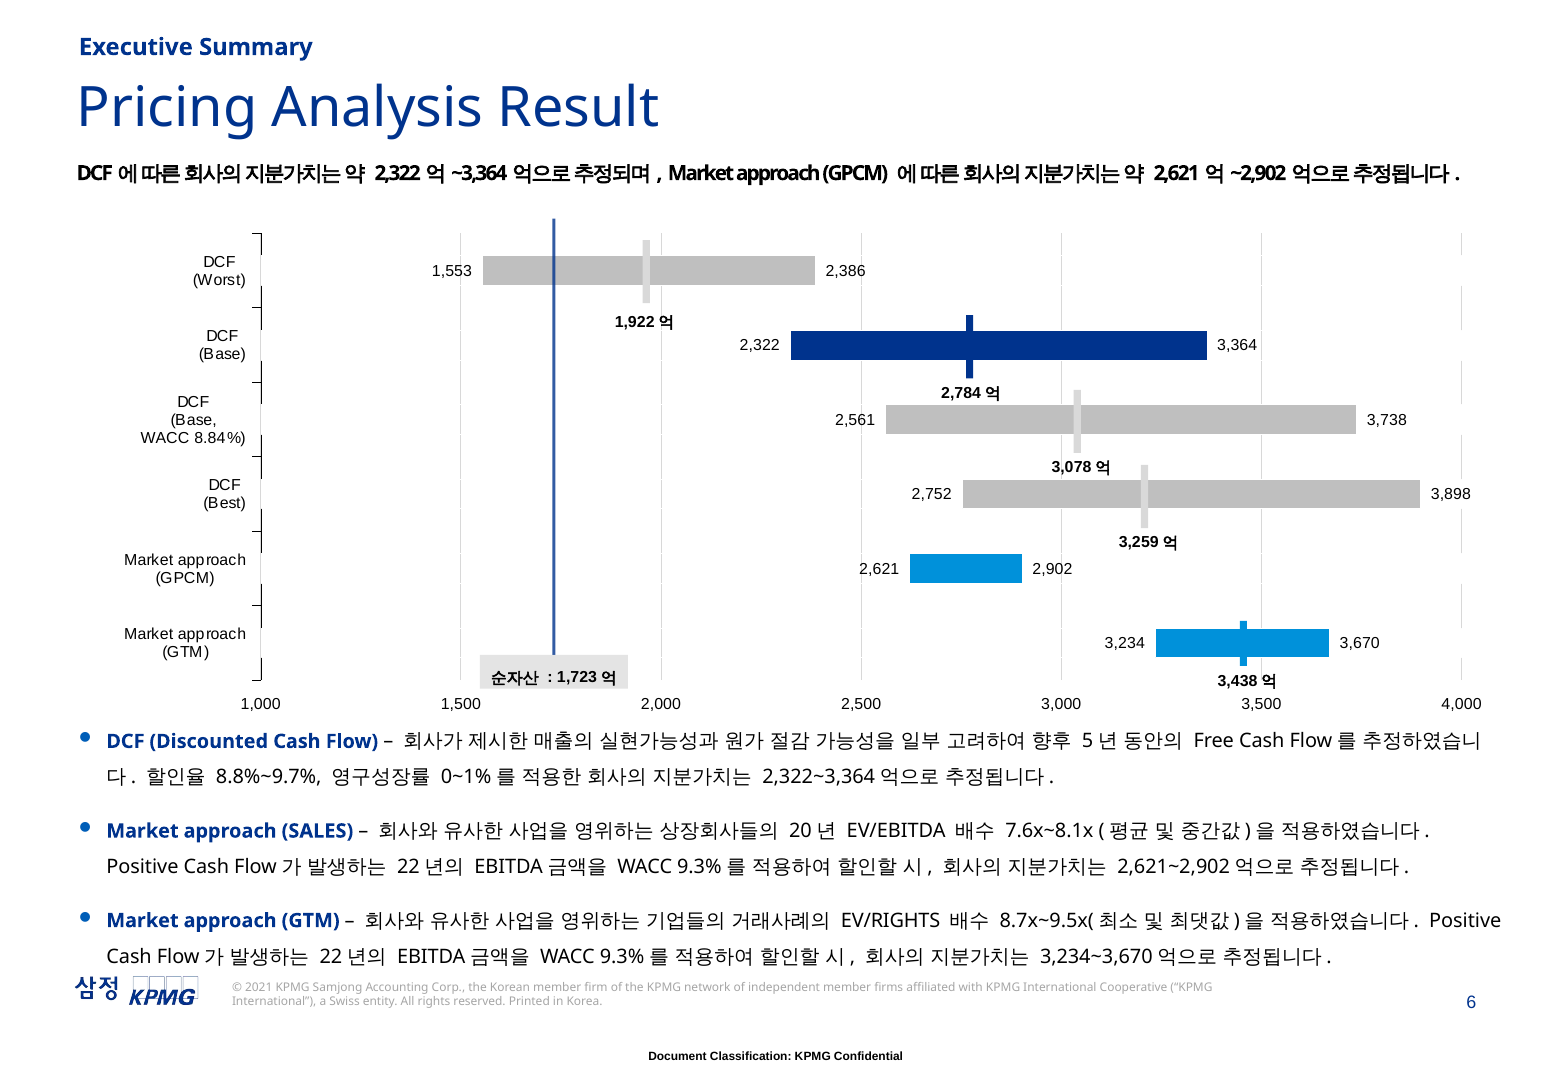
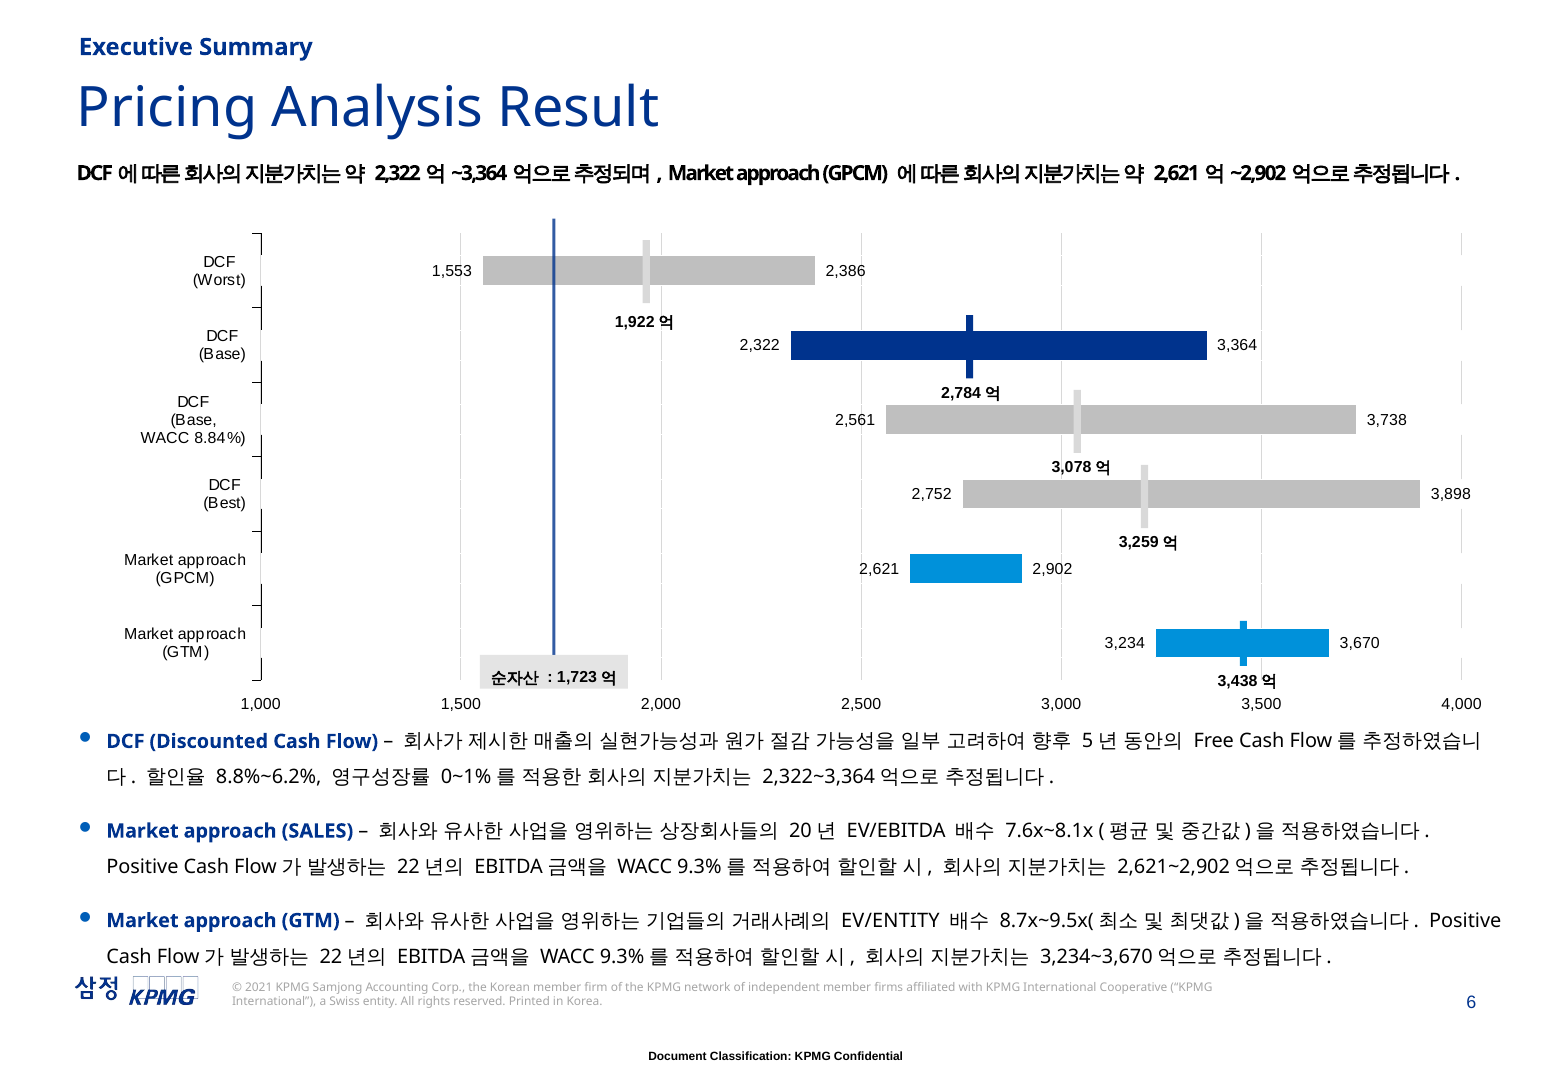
8.8%~9.7%: 8.8%~9.7% -> 8.8%~6.2%
EV/RIGHTS: EV/RIGHTS -> EV/ENTITY
